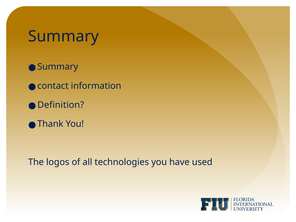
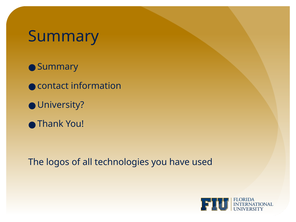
Definition: Definition -> University
